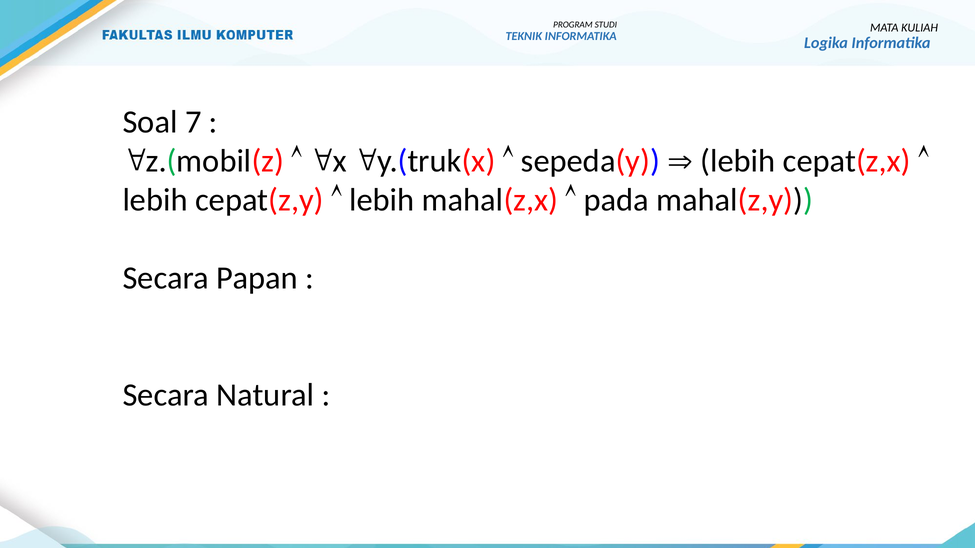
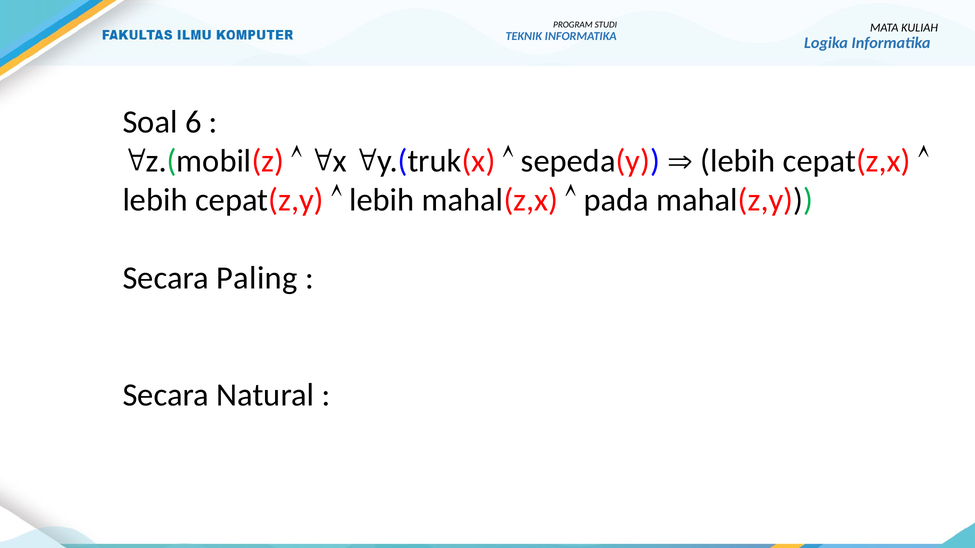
7: 7 -> 6
Papan: Papan -> Paling
